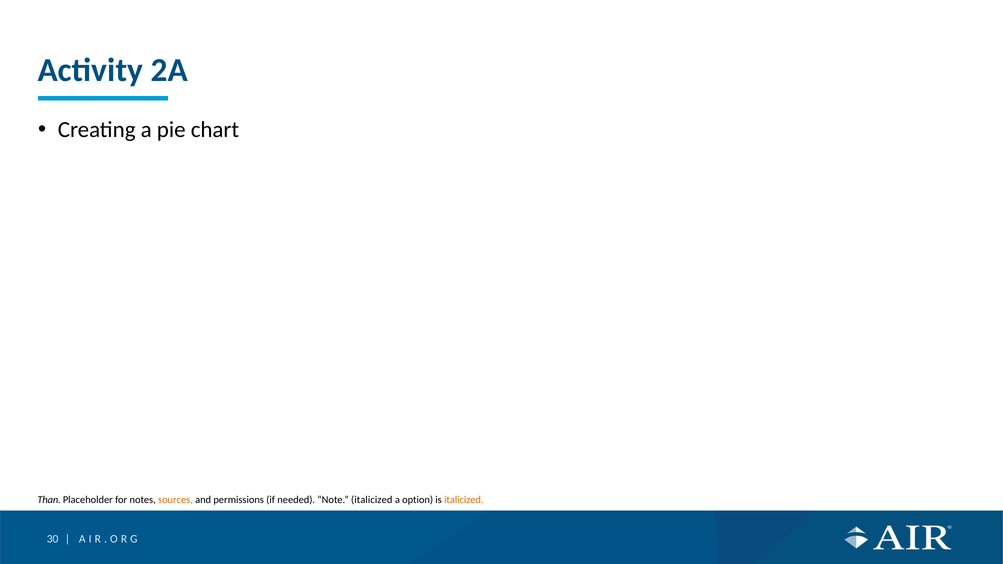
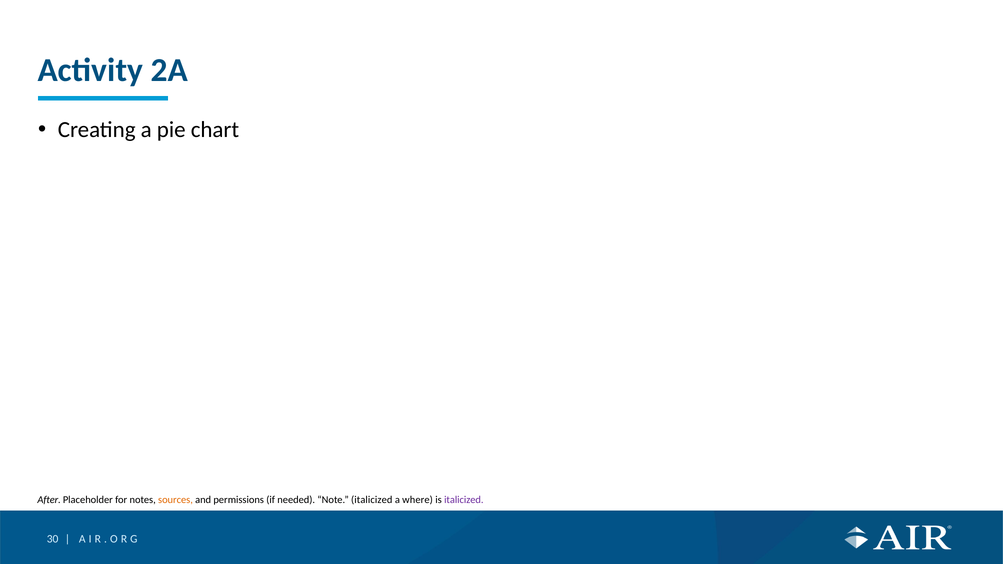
Than: Than -> After
option: option -> where
italicized at (464, 500) colour: orange -> purple
